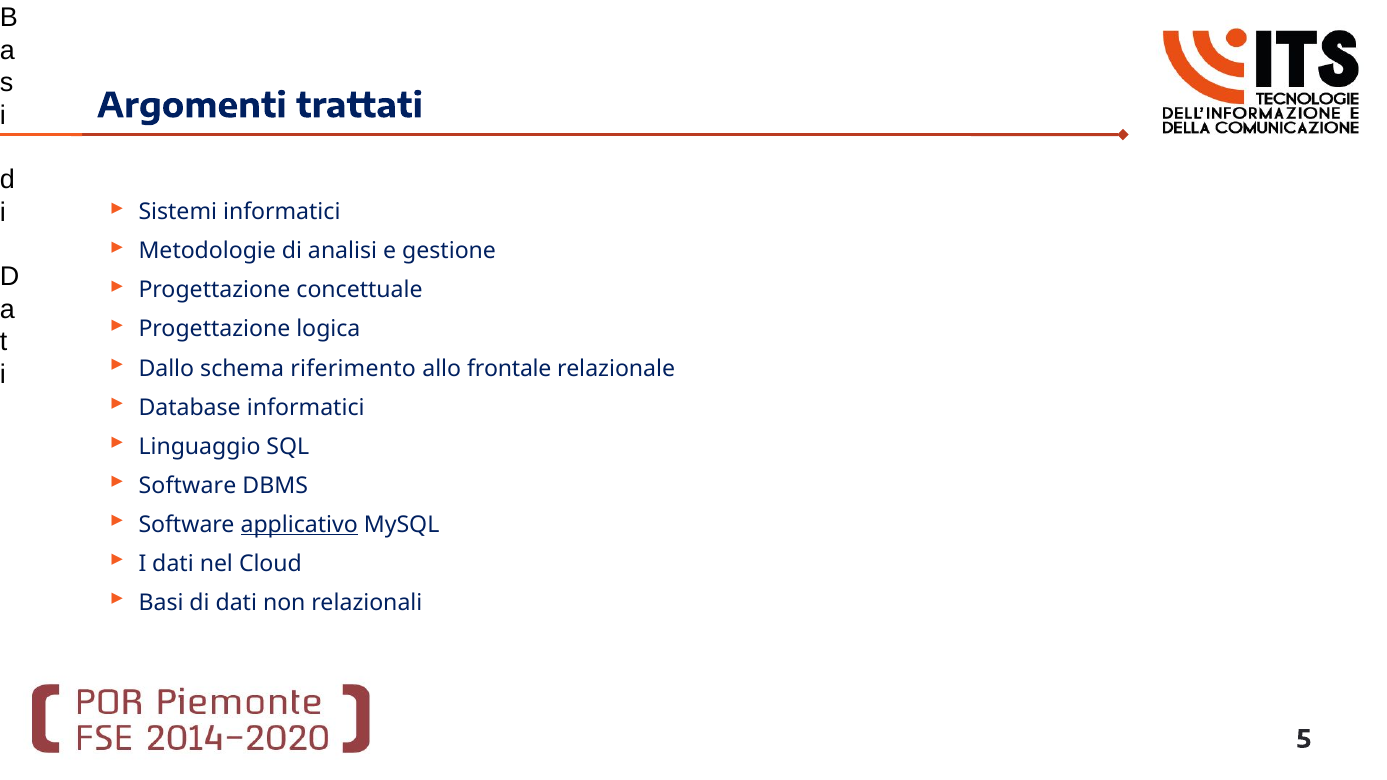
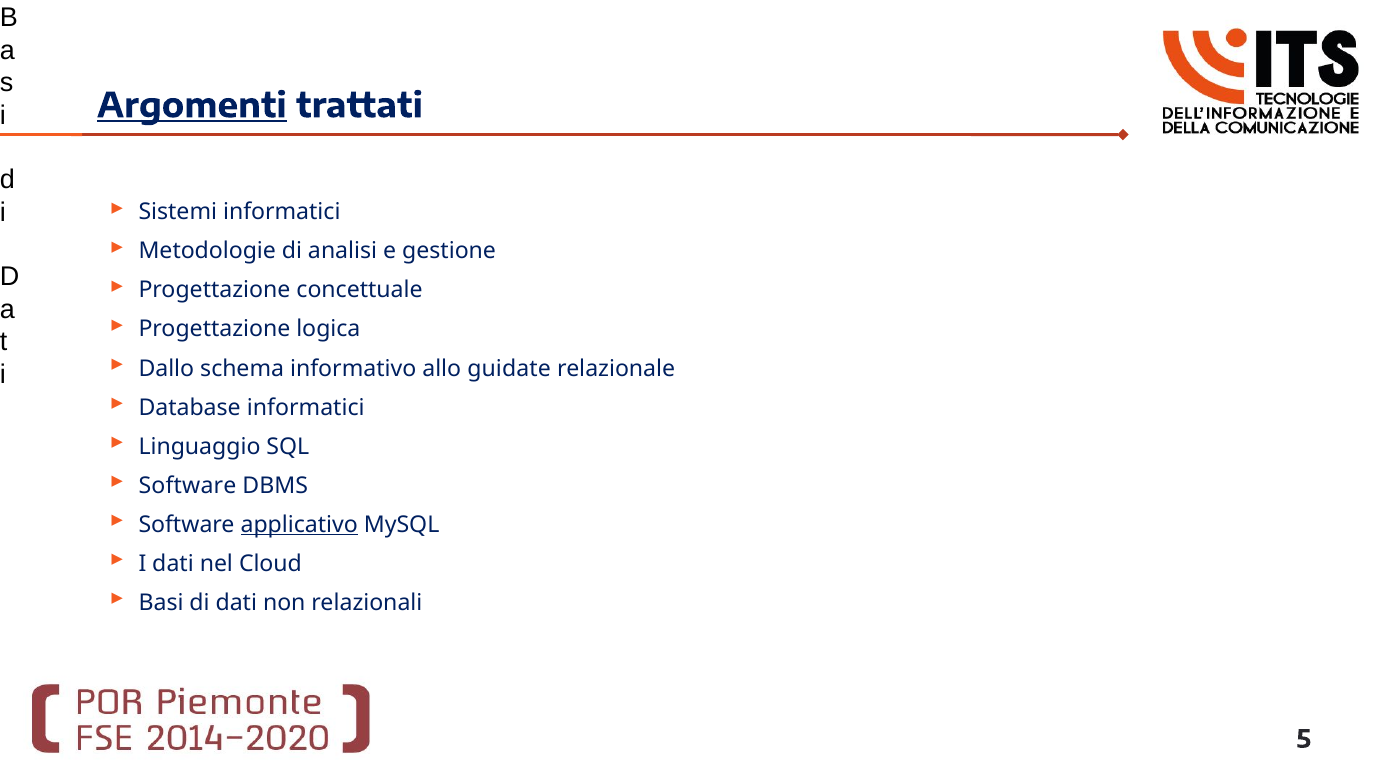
Argomenti underline: none -> present
riferimento: riferimento -> informativo
frontale: frontale -> guidate
